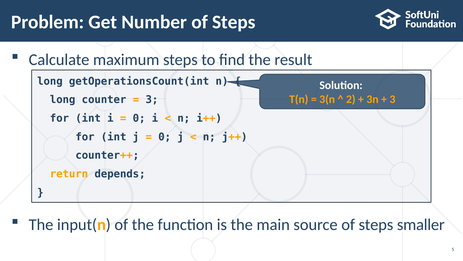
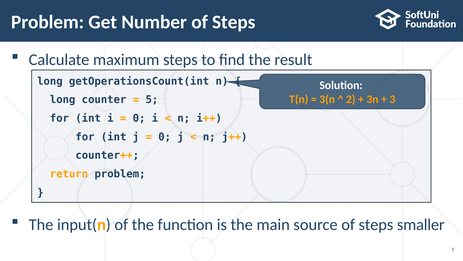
3 at (152, 100): 3 -> 5
return depends: depends -> problem
